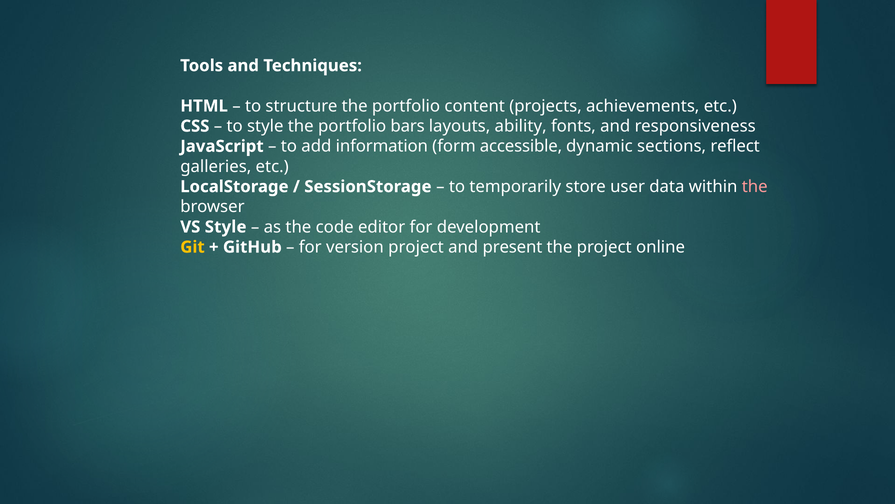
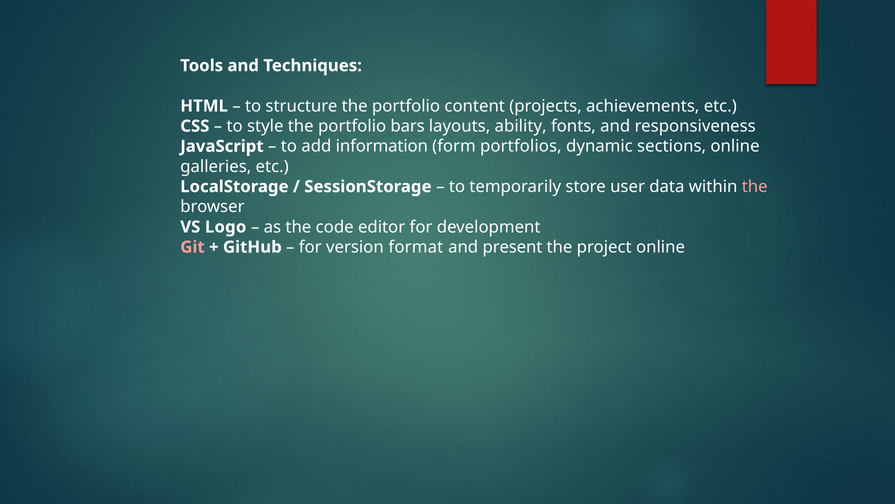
accessible: accessible -> portfolios
sections reflect: reflect -> online
VS Style: Style -> Logo
Git colour: yellow -> pink
version project: project -> format
